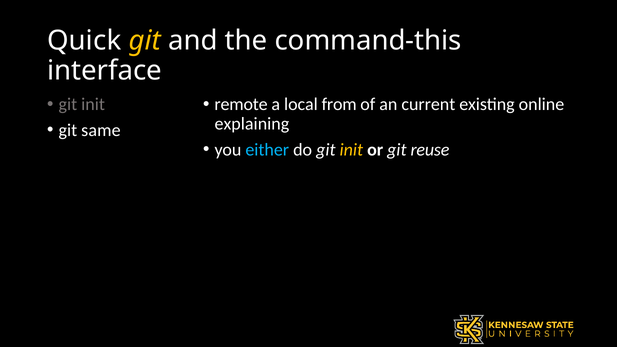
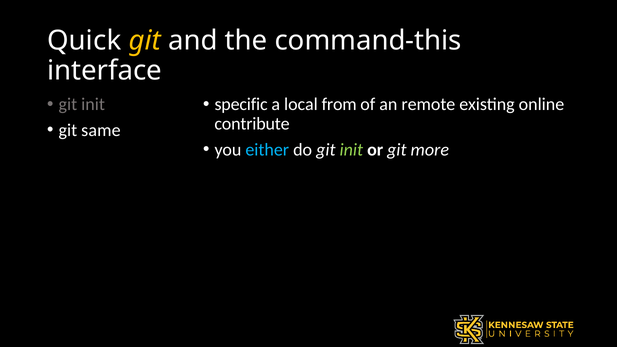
remote: remote -> specific
current: current -> remote
explaining: explaining -> contribute
init at (351, 150) colour: yellow -> light green
reuse: reuse -> more
